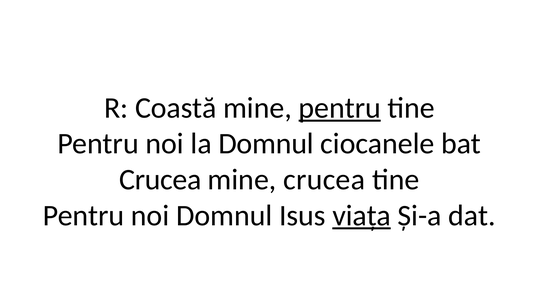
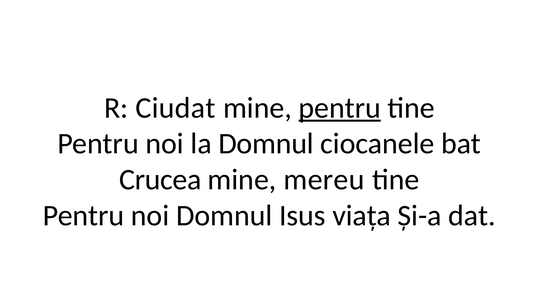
Coastă: Coastă -> Ciudat
mine crucea: crucea -> mereu
viața underline: present -> none
